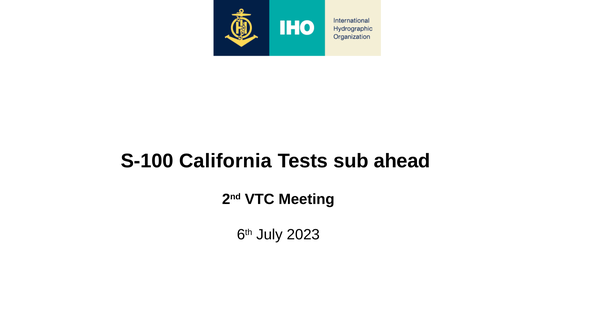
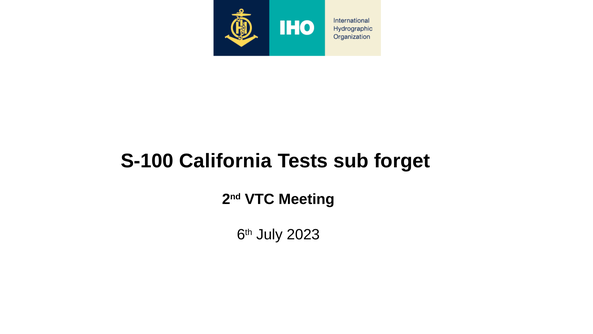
ahead: ahead -> forget
